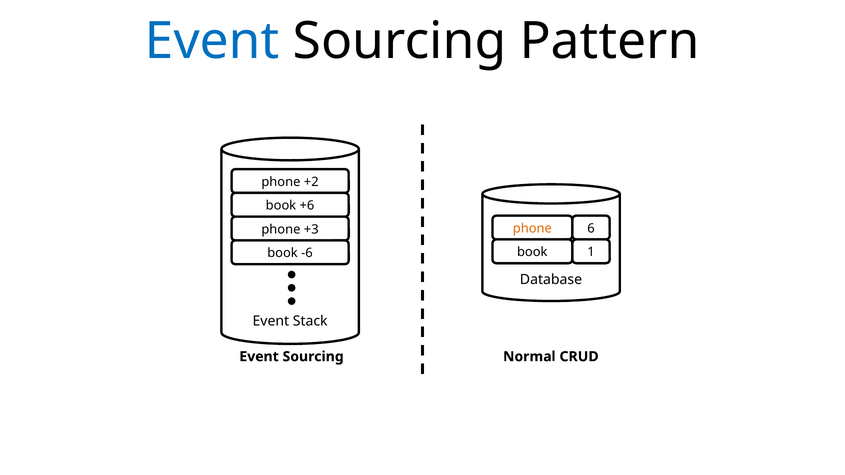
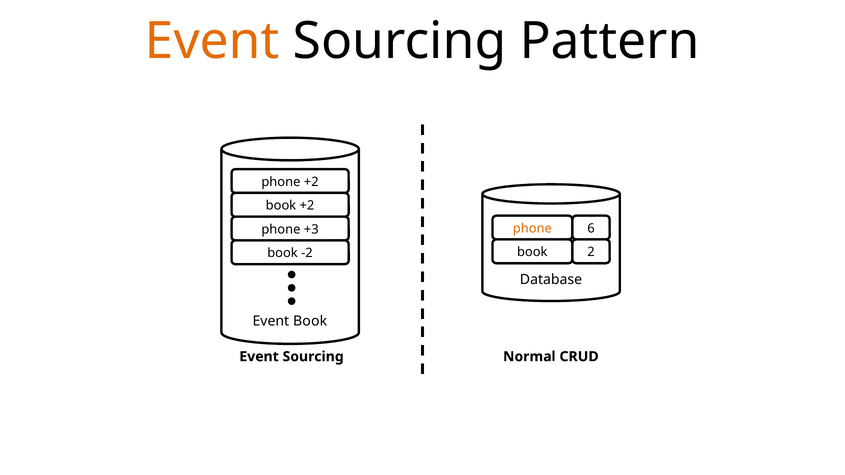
Event at (212, 41) colour: blue -> orange
book +6: +6 -> +2
1: 1 -> 2
-6: -6 -> -2
Event Stack: Stack -> Book
